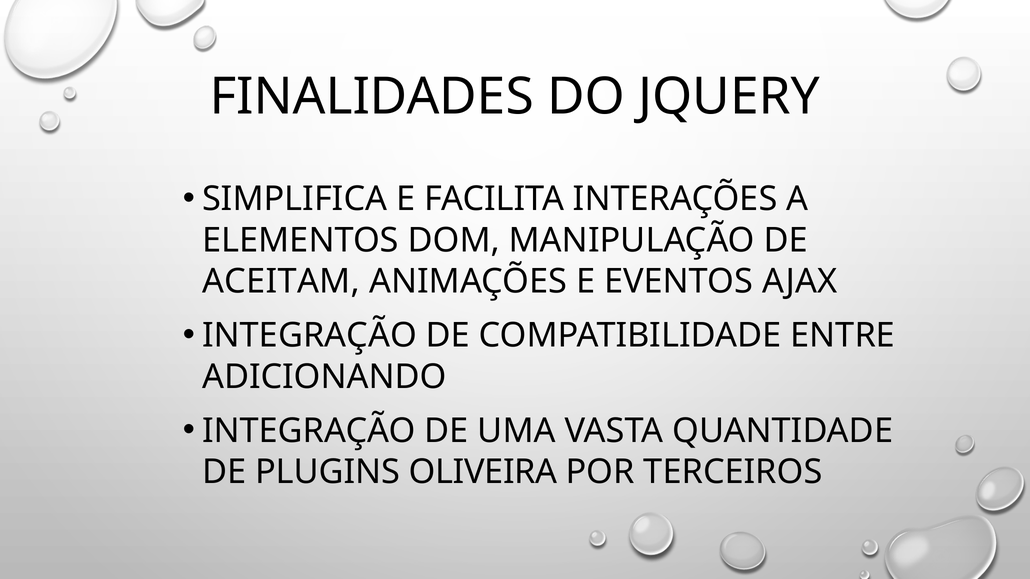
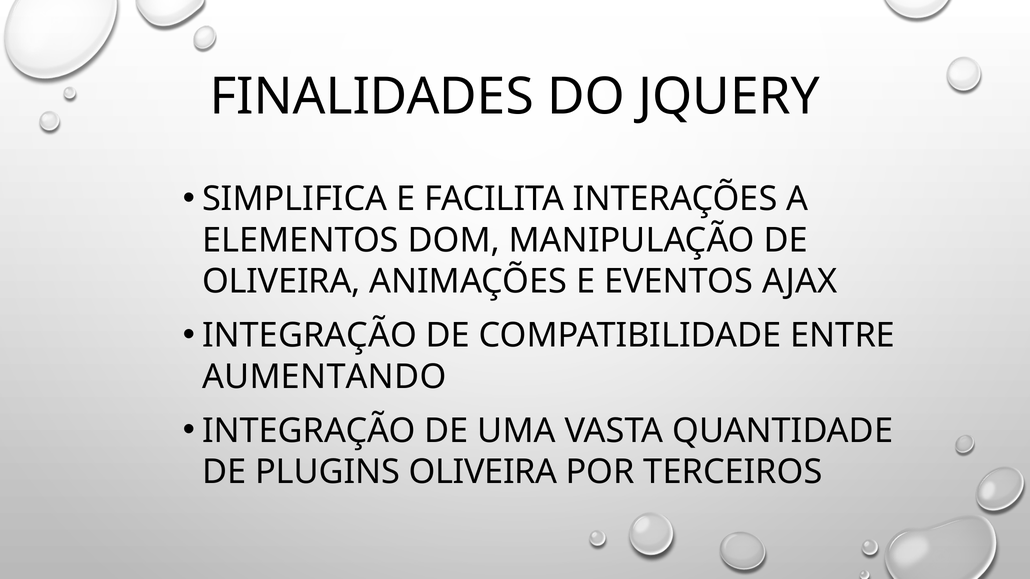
ACEITAM at (281, 282): ACEITAM -> OLIVEIRA
ADICIONANDO: ADICIONANDO -> AUMENTANDO
